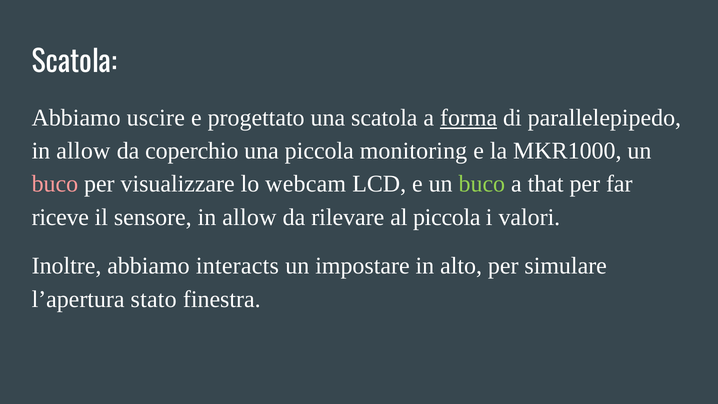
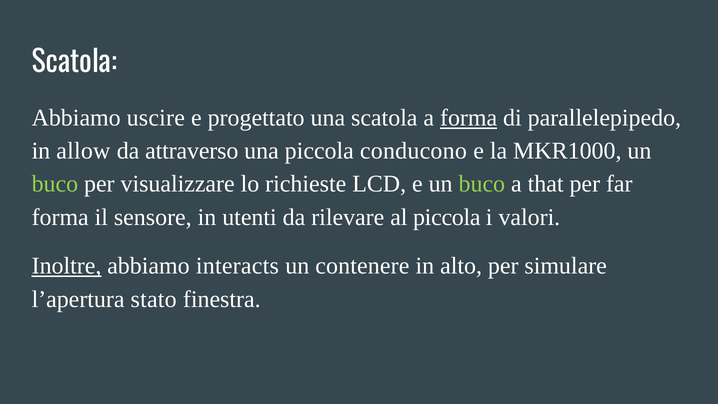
coperchio: coperchio -> attraverso
monitoring: monitoring -> conducono
buco at (55, 184) colour: pink -> light green
webcam: webcam -> richieste
riceve at (60, 217): riceve -> forma
sensore in allow: allow -> utenti
Inoltre underline: none -> present
impostare: impostare -> contenere
